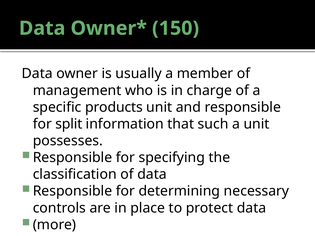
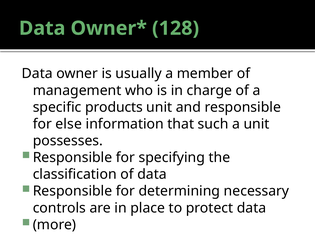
150: 150 -> 128
split: split -> else
